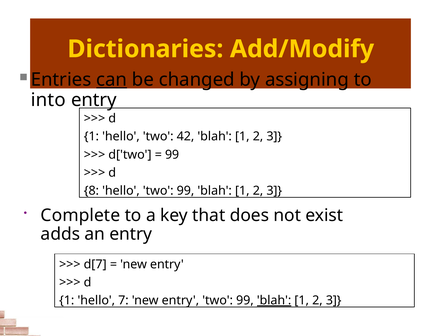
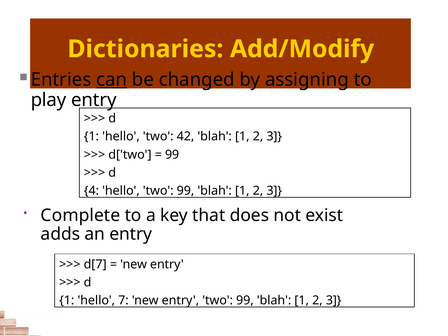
into: into -> play
8: 8 -> 4
blah at (274, 300) underline: present -> none
